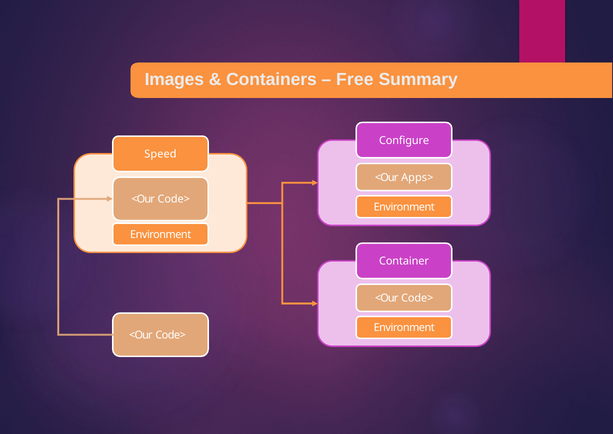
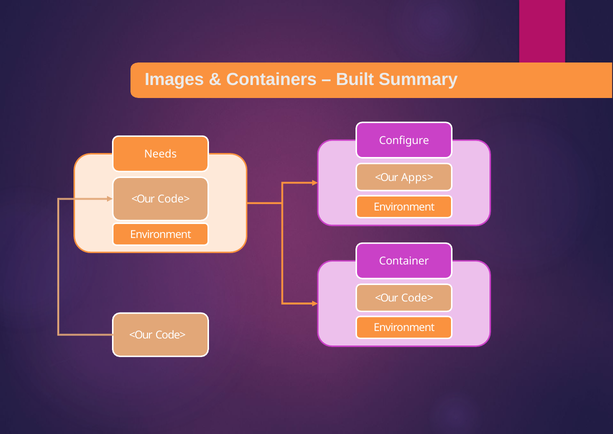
Free: Free -> Built
Speed: Speed -> Needs
